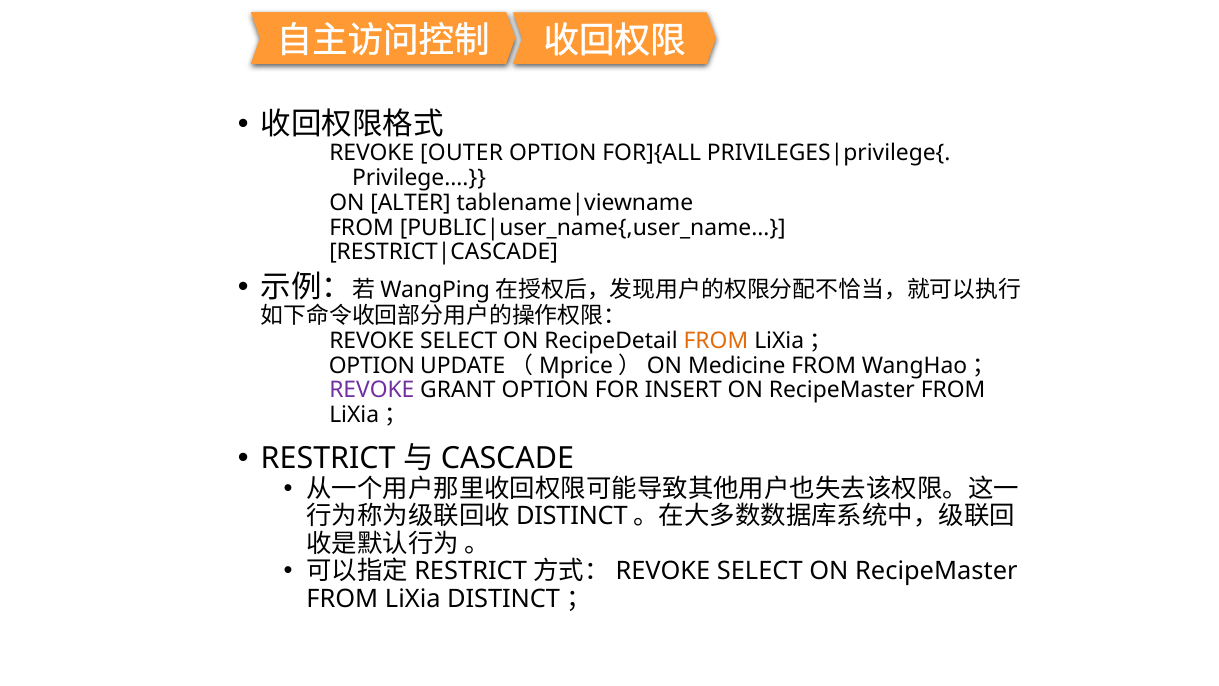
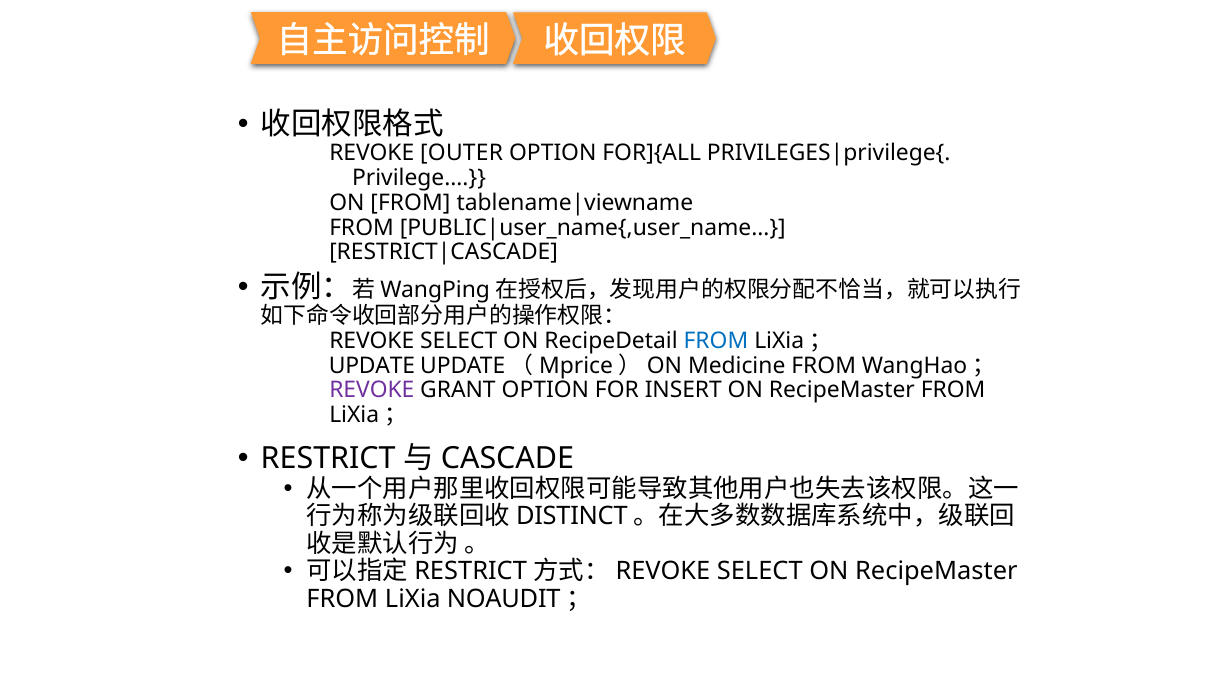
ON ALTER: ALTER -> FROM
FROM at (716, 341) colour: orange -> blue
OPTION at (372, 365): OPTION -> UPDATE
LiXia DISTINCT: DISTINCT -> NOAUDIT
